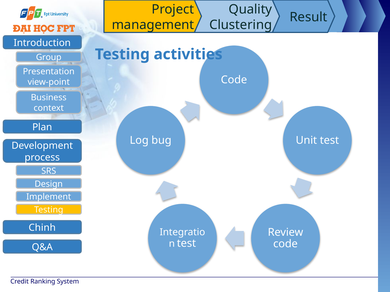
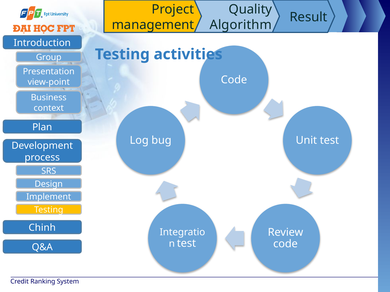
Clustering: Clustering -> Algorithm
